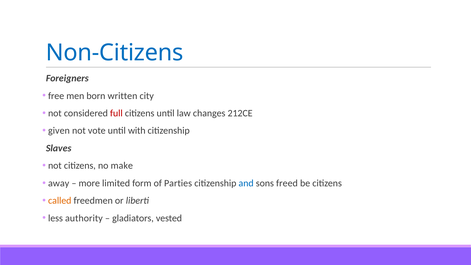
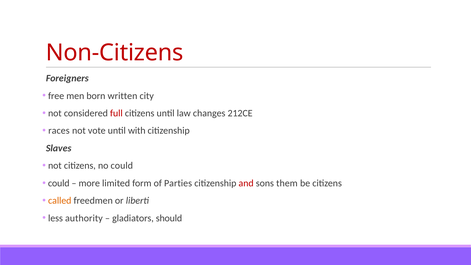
Non-Citizens colour: blue -> red
given: given -> races
no make: make -> could
away at (59, 183): away -> could
and colour: blue -> red
freed: freed -> them
vested: vested -> should
